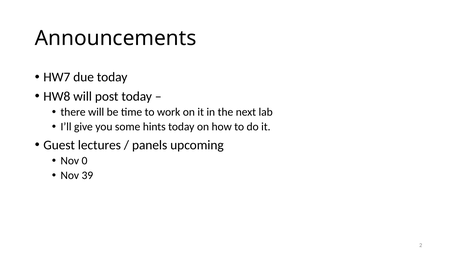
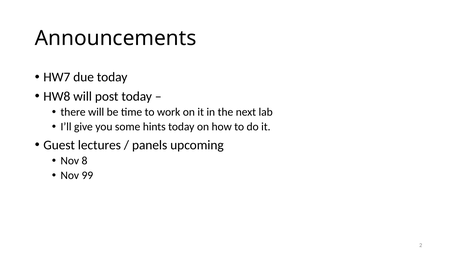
0: 0 -> 8
39: 39 -> 99
